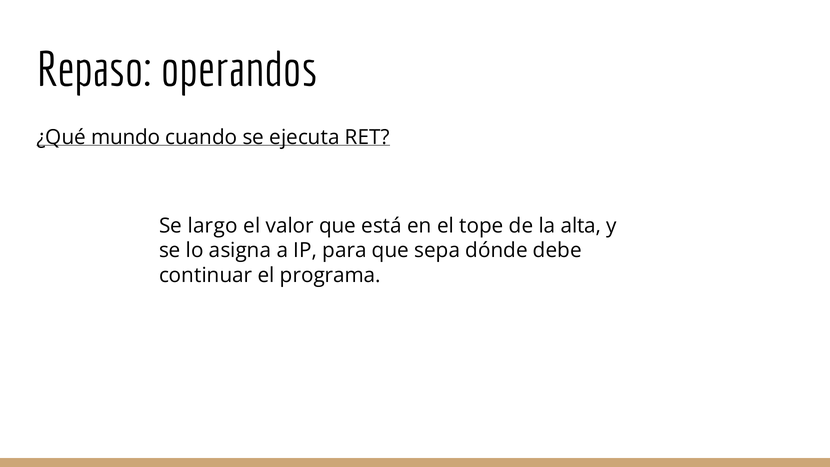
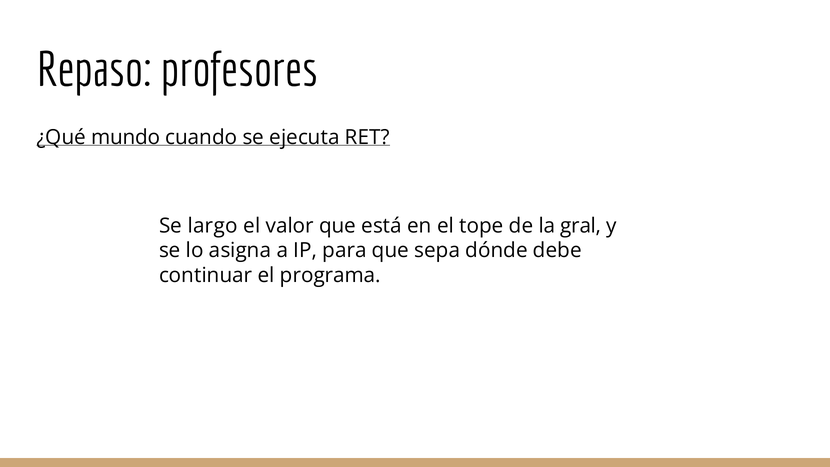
operandos: operandos -> profesores
alta: alta -> gral
